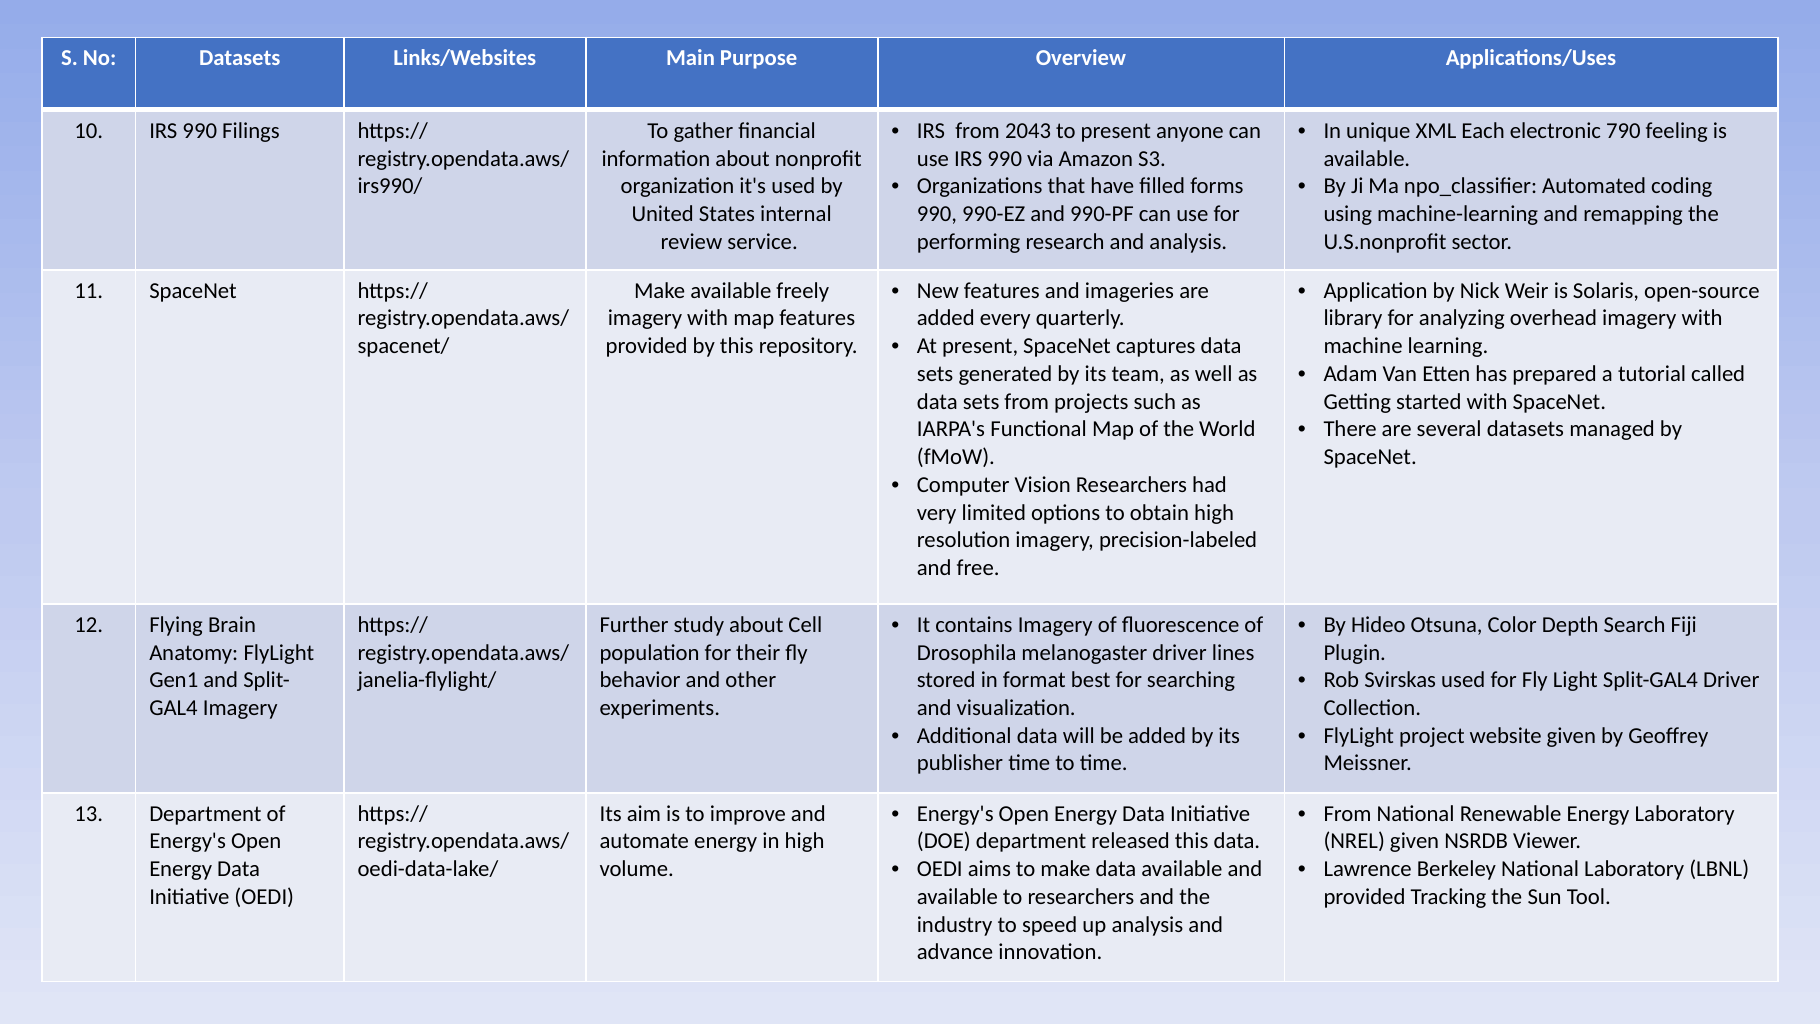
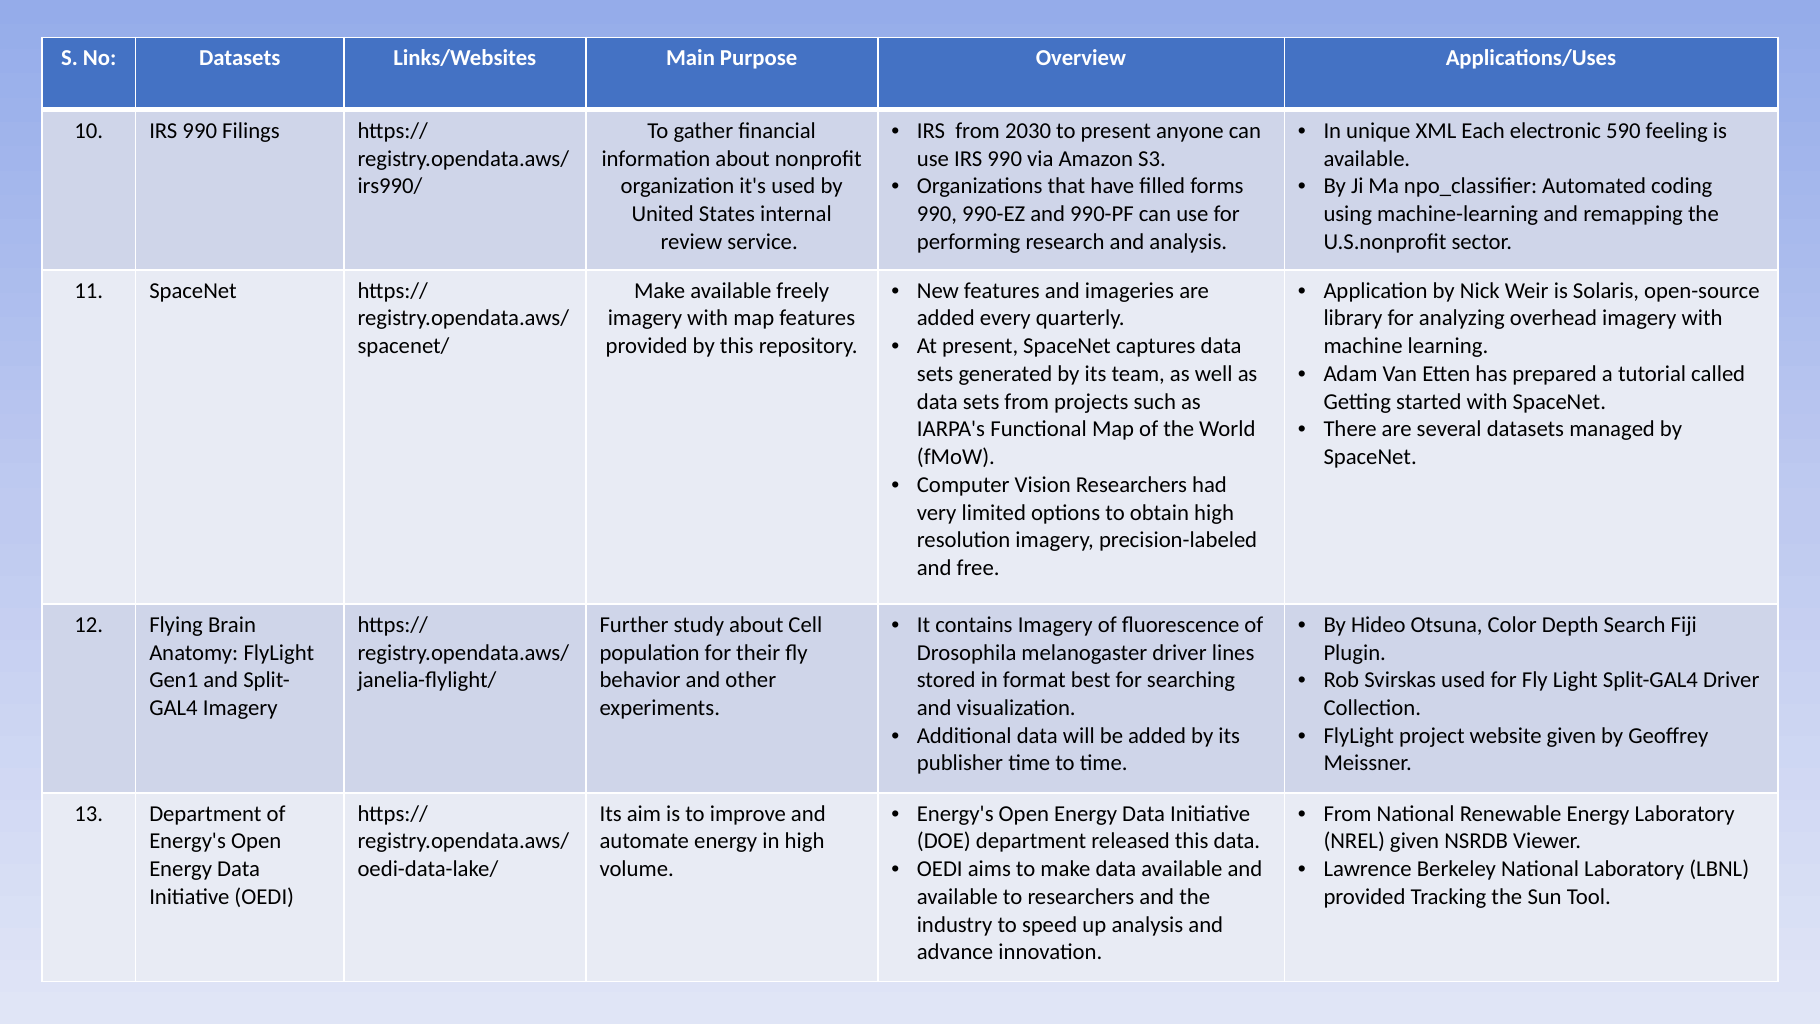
2043: 2043 -> 2030
790: 790 -> 590
